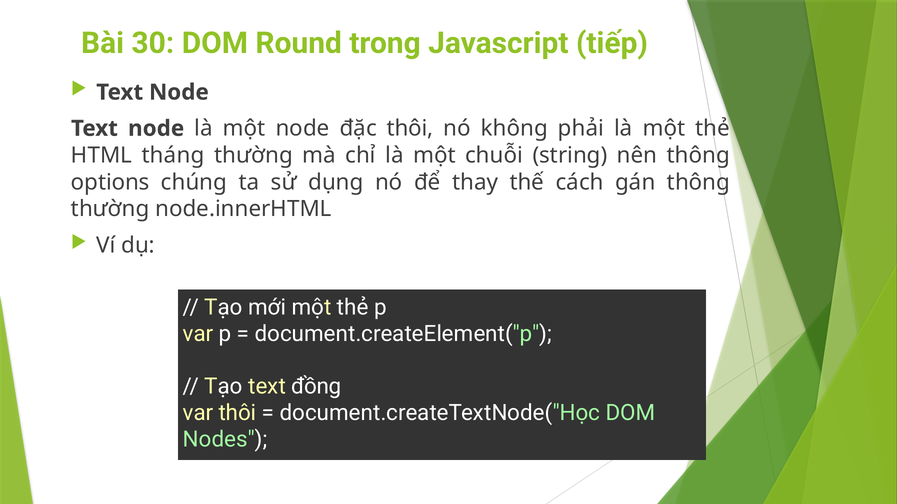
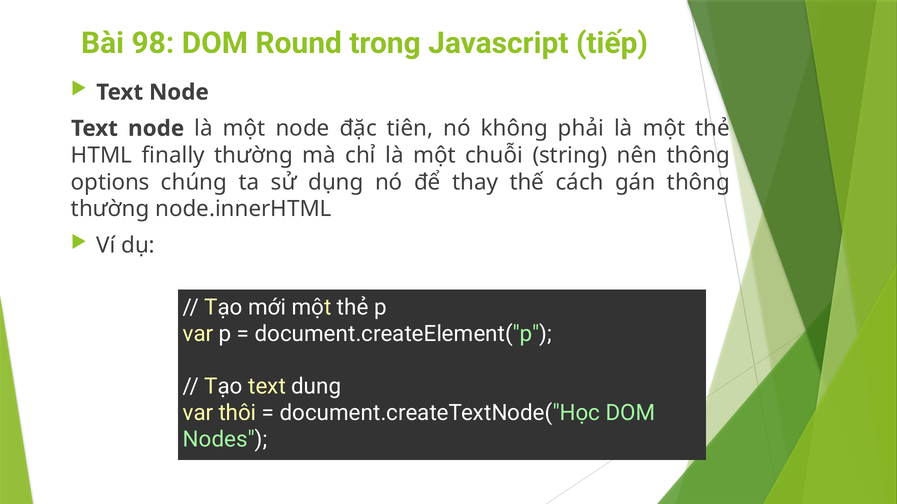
30: 30 -> 98
đặc thôi: thôi -> tiên
tháng: tháng -> finally
đồng: đồng -> dung
